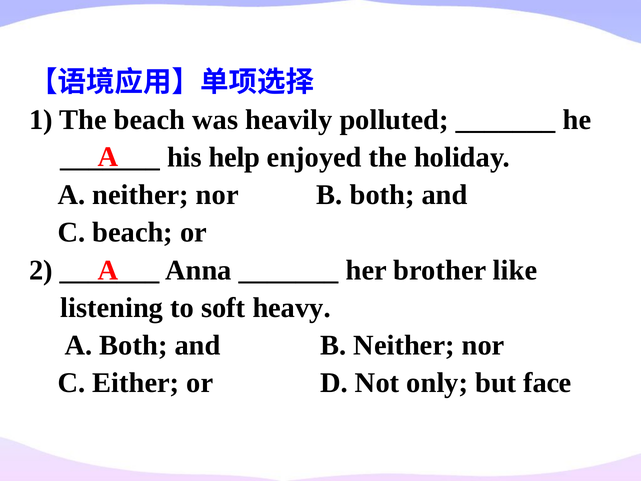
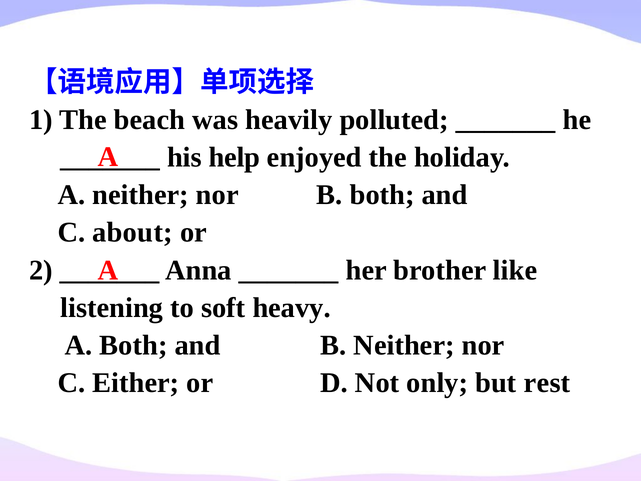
C beach: beach -> about
face: face -> rest
